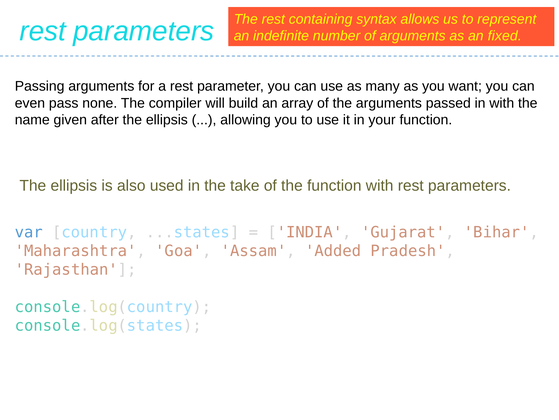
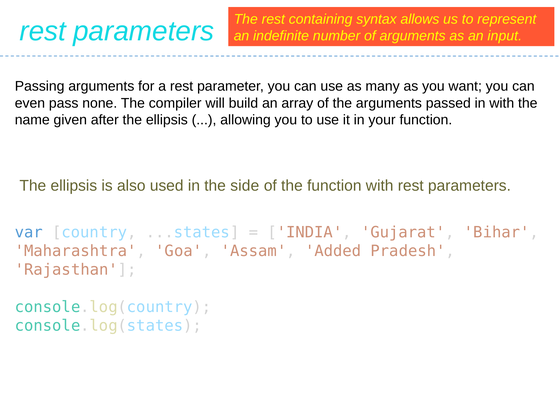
fixed: fixed -> input
take: take -> side
